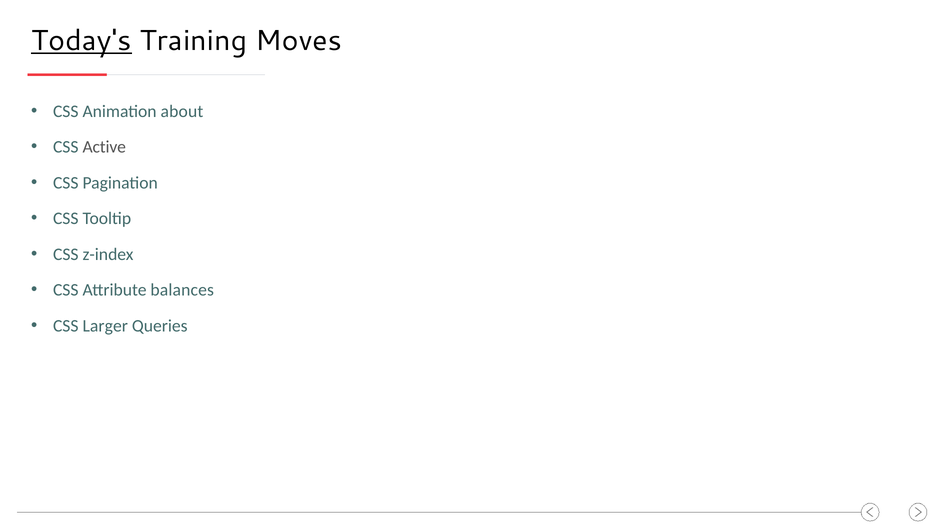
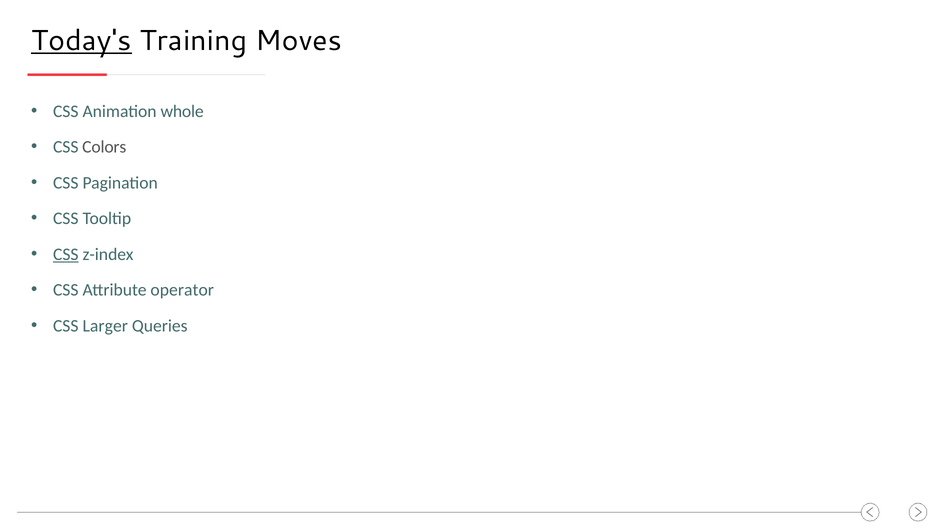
about: about -> whole
Active: Active -> Colors
CSS at (66, 254) underline: none -> present
balances: balances -> operator
